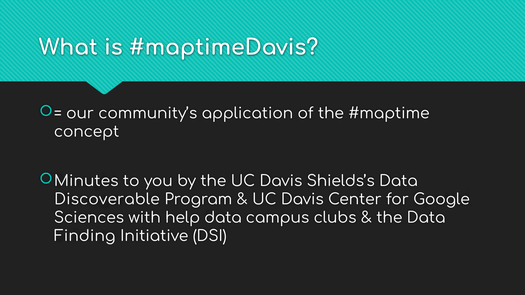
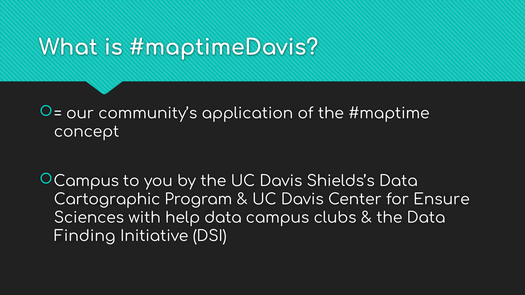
Minutes at (86, 181): Minutes -> Campus
Discoverable: Discoverable -> Cartographic
Google: Google -> Ensure
